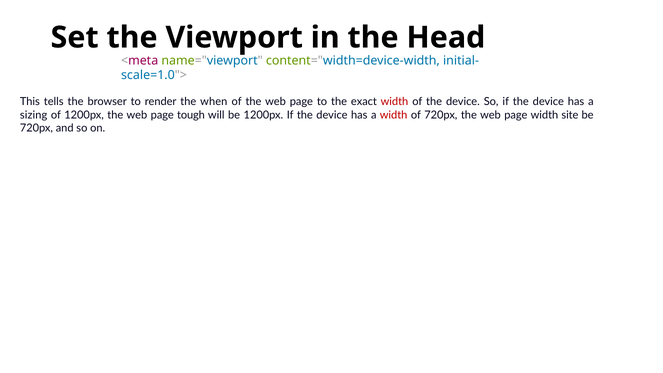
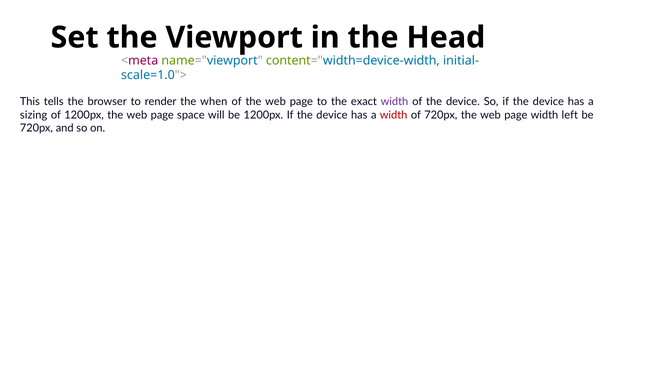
width at (394, 102) colour: red -> purple
tough: tough -> space
site: site -> left
